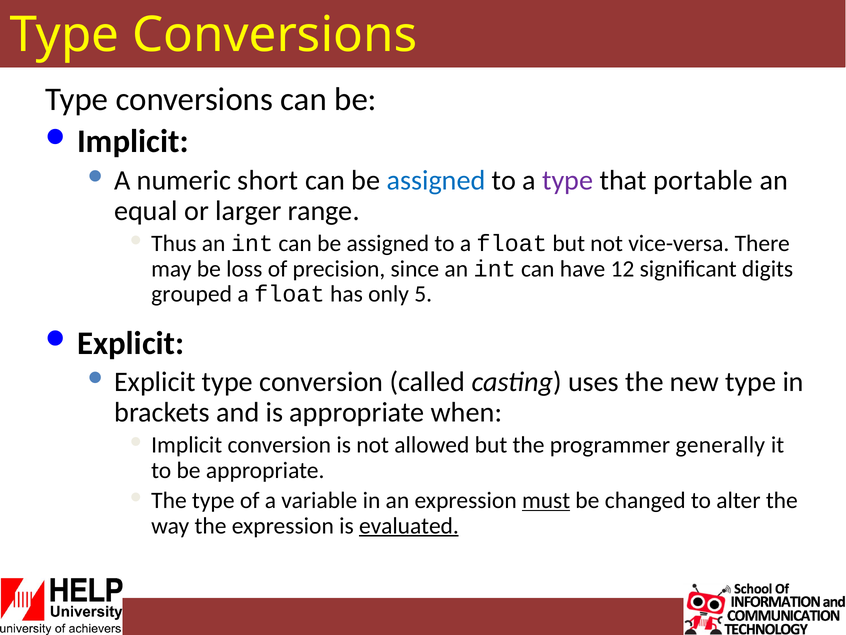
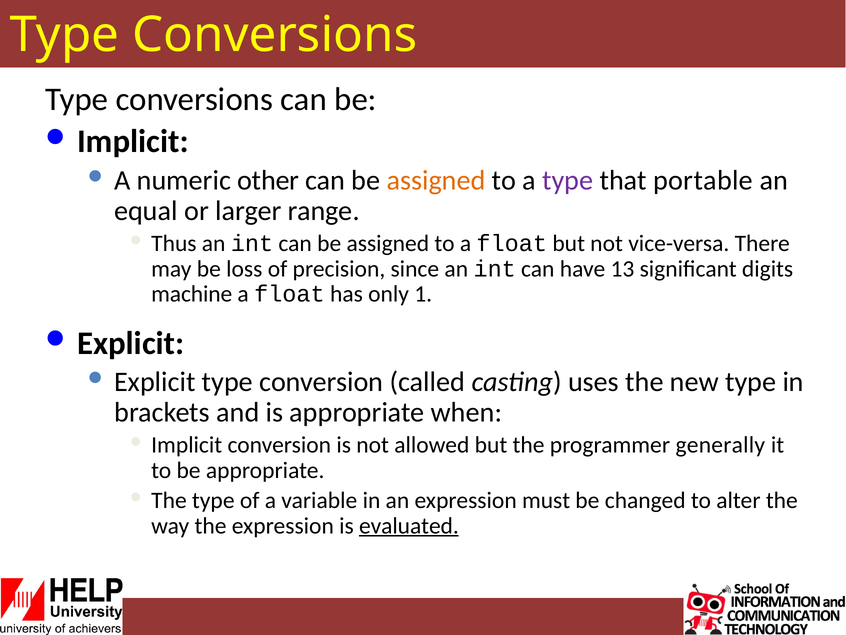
short: short -> other
assigned at (436, 180) colour: blue -> orange
12: 12 -> 13
grouped: grouped -> machine
5: 5 -> 1
must underline: present -> none
